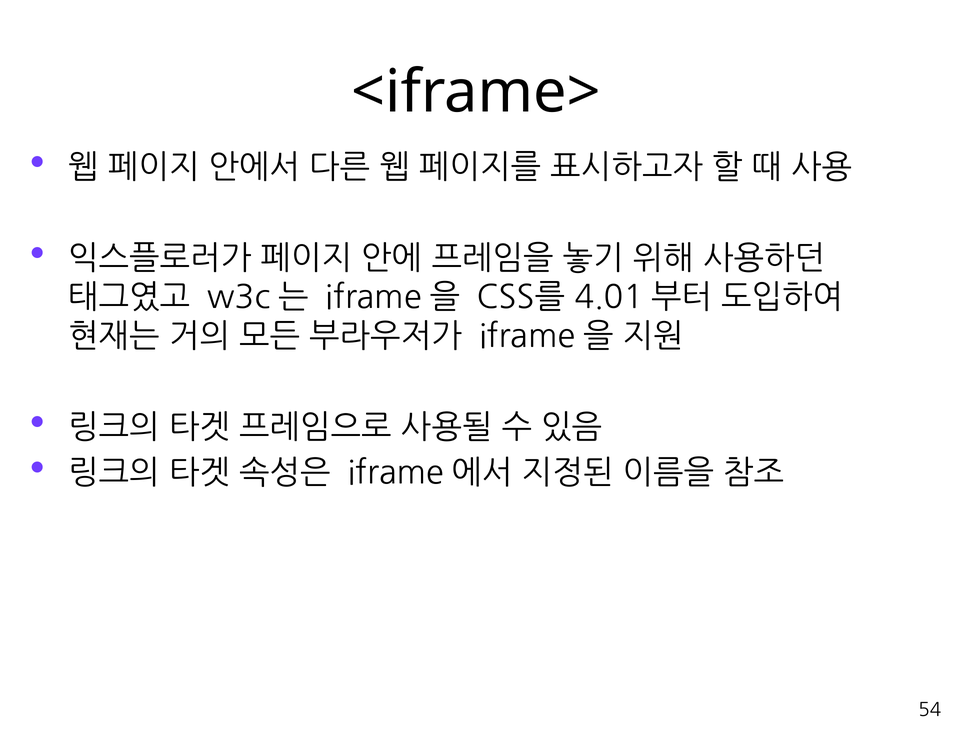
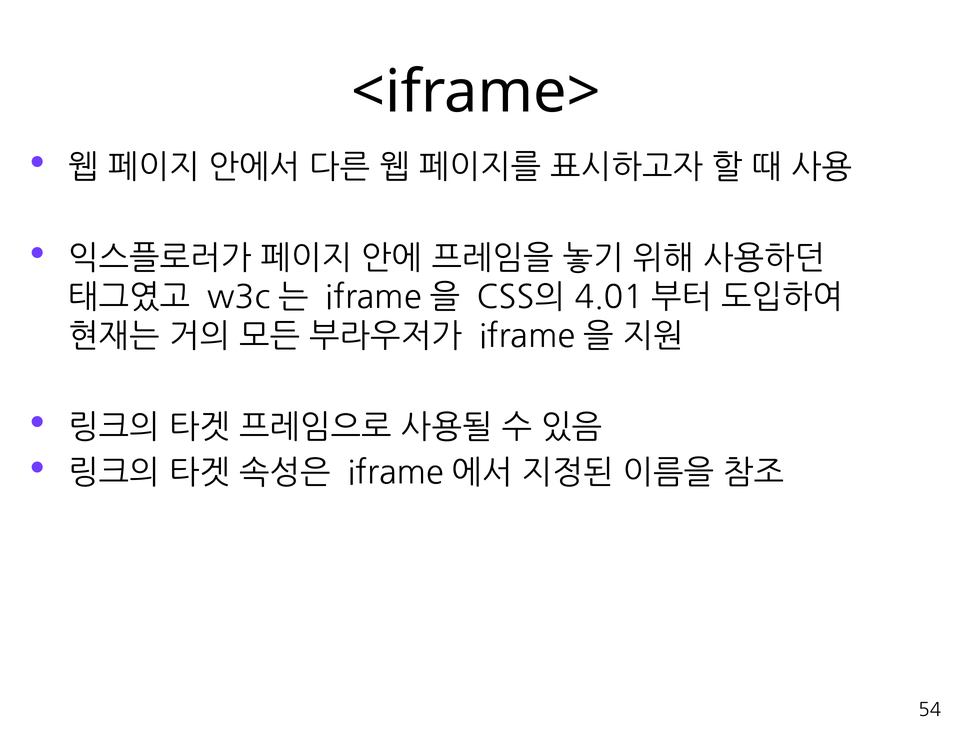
CSS를: CSS를 -> CSS의
